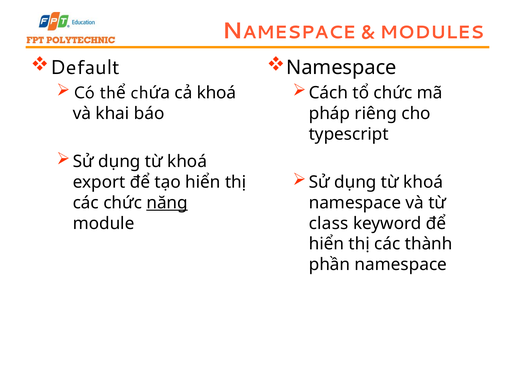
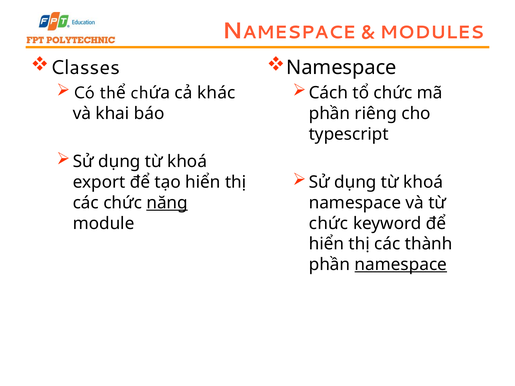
Default: Default -> Classes
cả khoá: khoá -> khác
pháp at (329, 114): pháp -> phần
class at (329, 224): class -> chức
namespace at (401, 265) underline: none -> present
